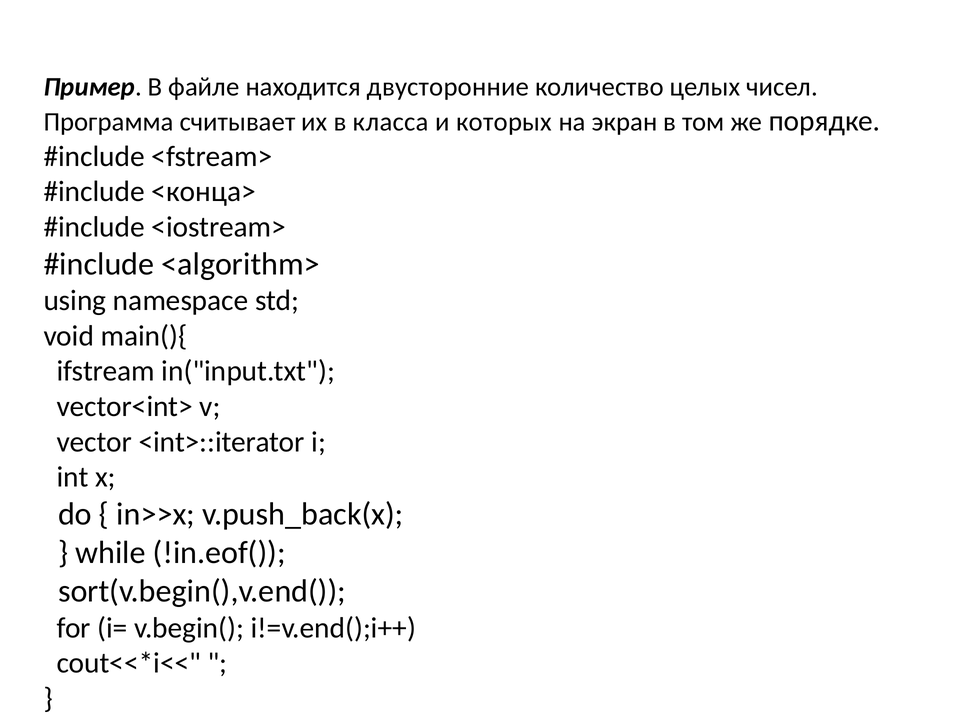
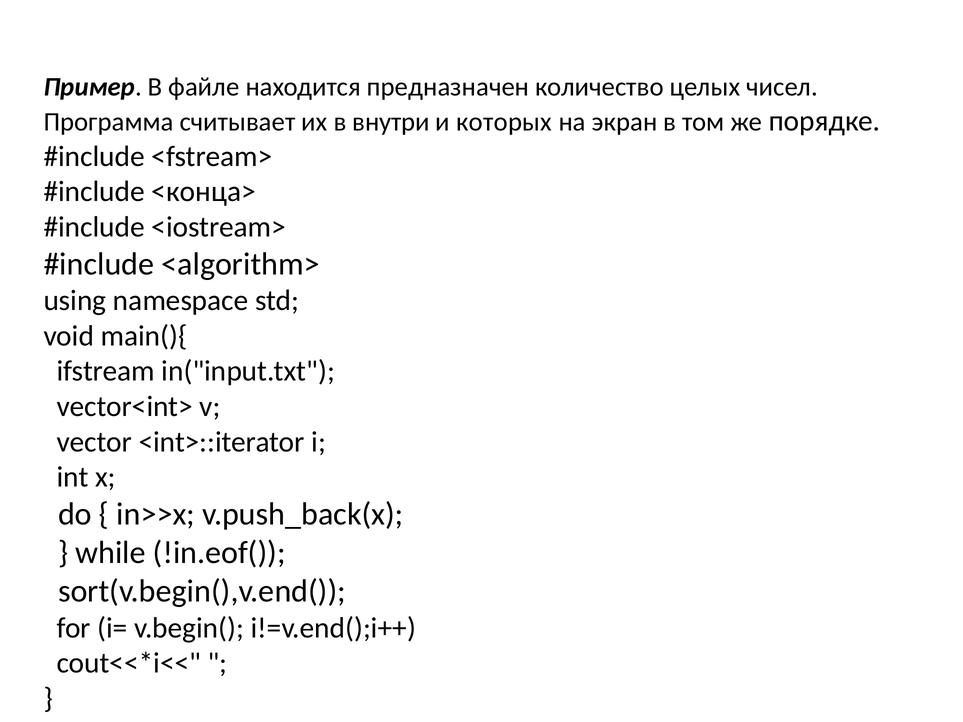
двусторонние: двусторонние -> предназначен
класса: класса -> внутри
